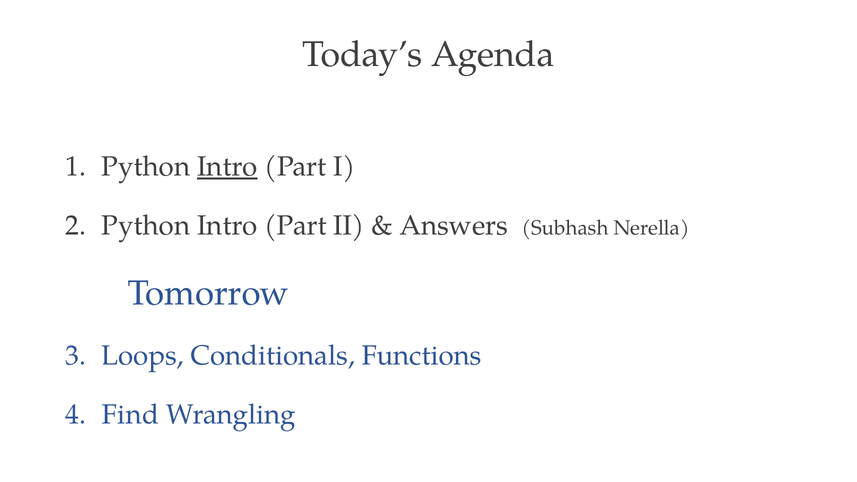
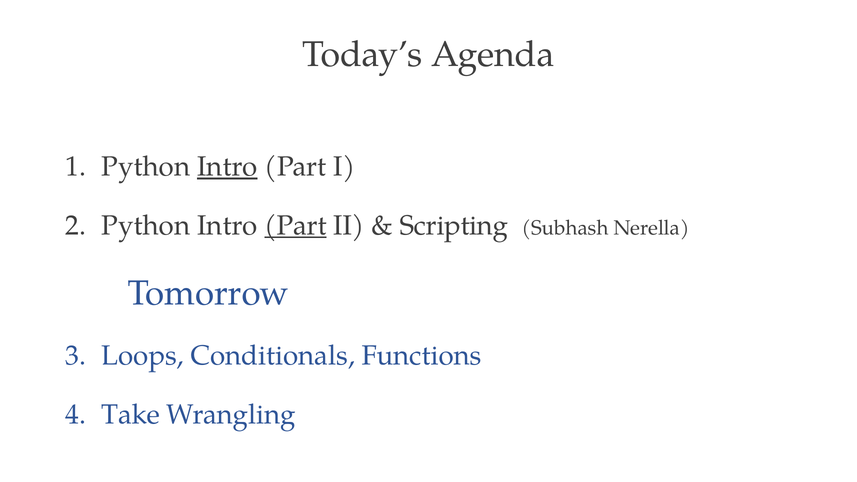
Part at (295, 225) underline: none -> present
Answers: Answers -> Scripting
Find: Find -> Take
